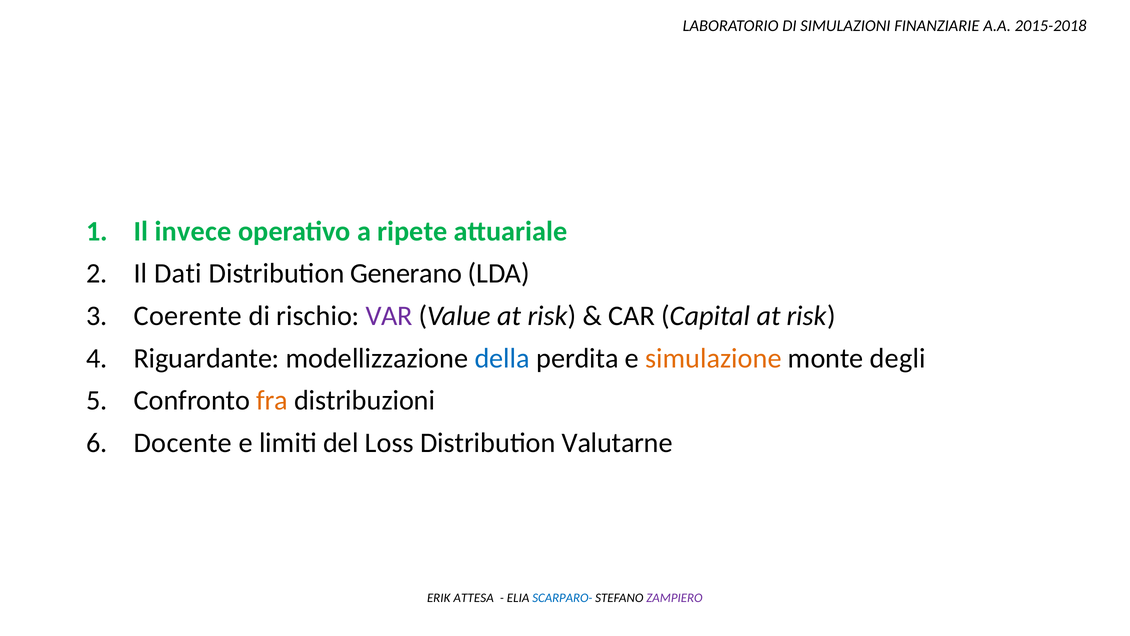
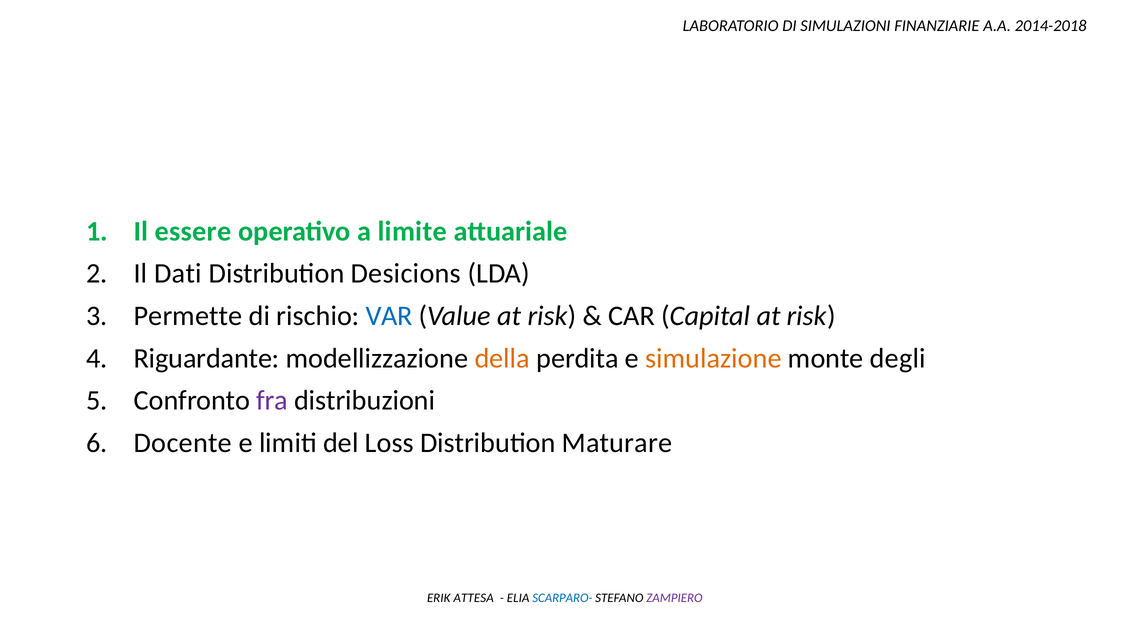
2015-2018: 2015-2018 -> 2014-2018
invece: invece -> essere
ripete: ripete -> limite
Generano: Generano -> Desicions
Coerente: Coerente -> Permette
VAR colour: purple -> blue
della colour: blue -> orange
fra colour: orange -> purple
Valutarne: Valutarne -> Maturare
